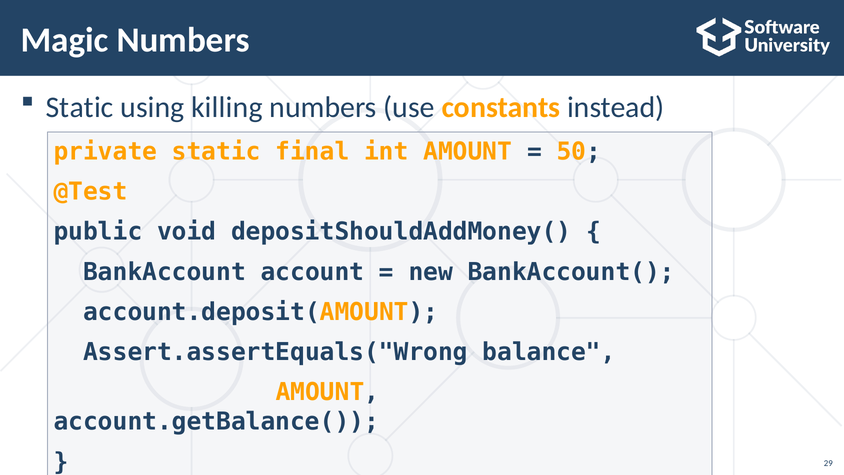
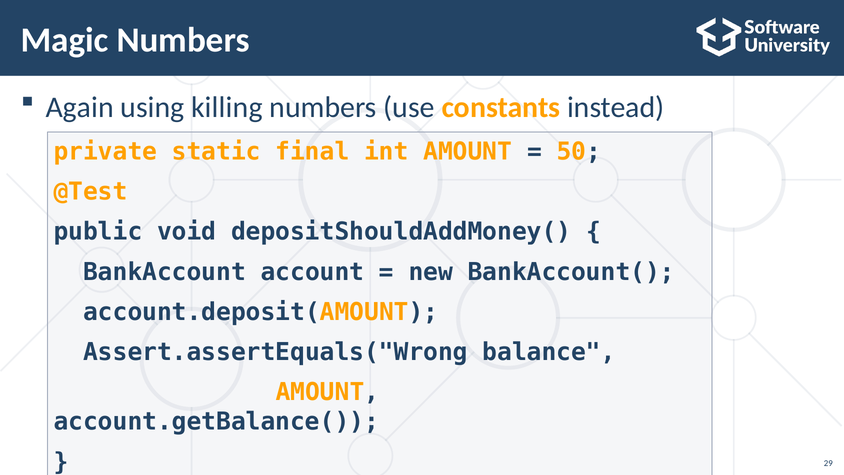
Static at (80, 107): Static -> Again
